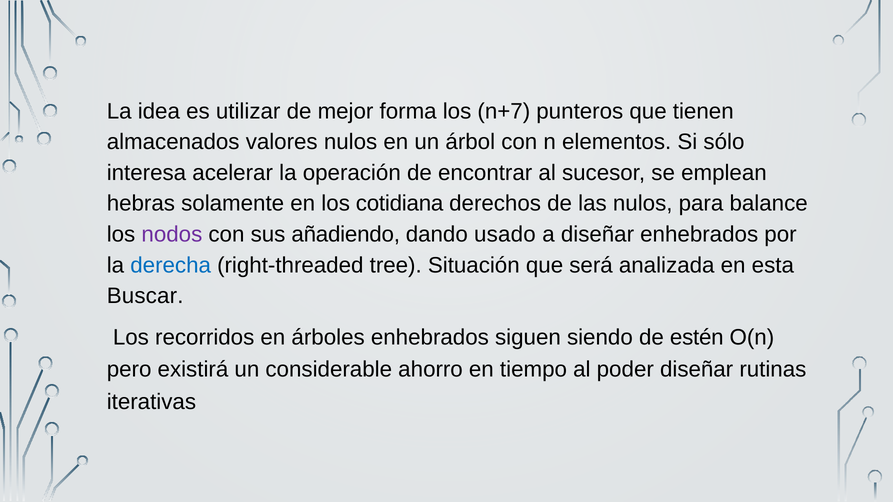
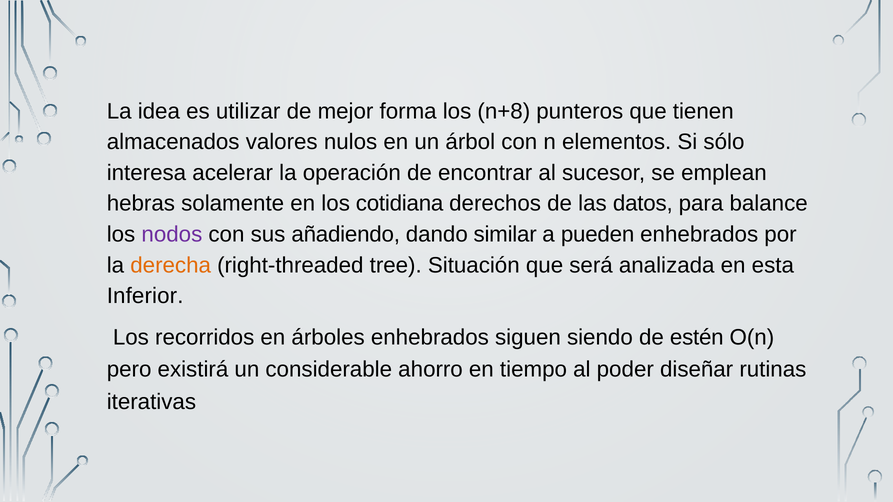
n+7: n+7 -> n+8
las nulos: nulos -> datos
usado: usado -> similar
a diseñar: diseñar -> pueden
derecha colour: blue -> orange
Buscar: Buscar -> Inferior
